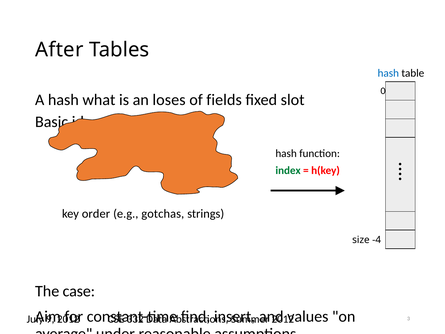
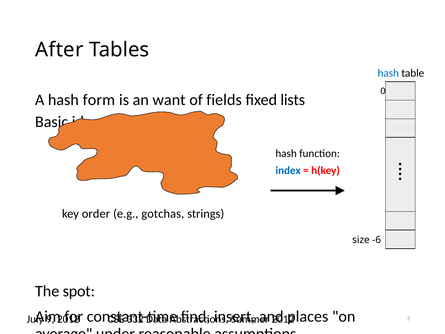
what: what -> form
loses: loses -> want
slot: slot -> lists
index colour: green -> blue
-4: -4 -> -6
case: case -> spot
values: values -> places
